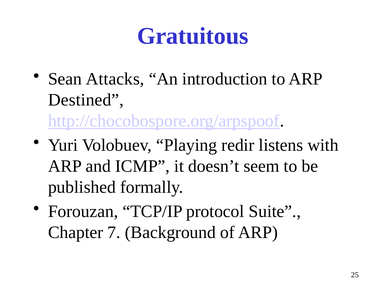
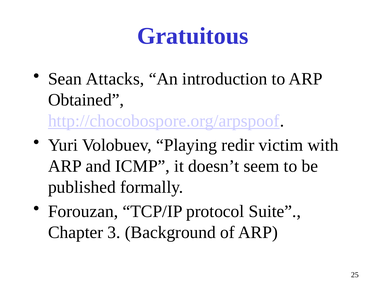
Destined: Destined -> Obtained
listens: listens -> victim
7: 7 -> 3
